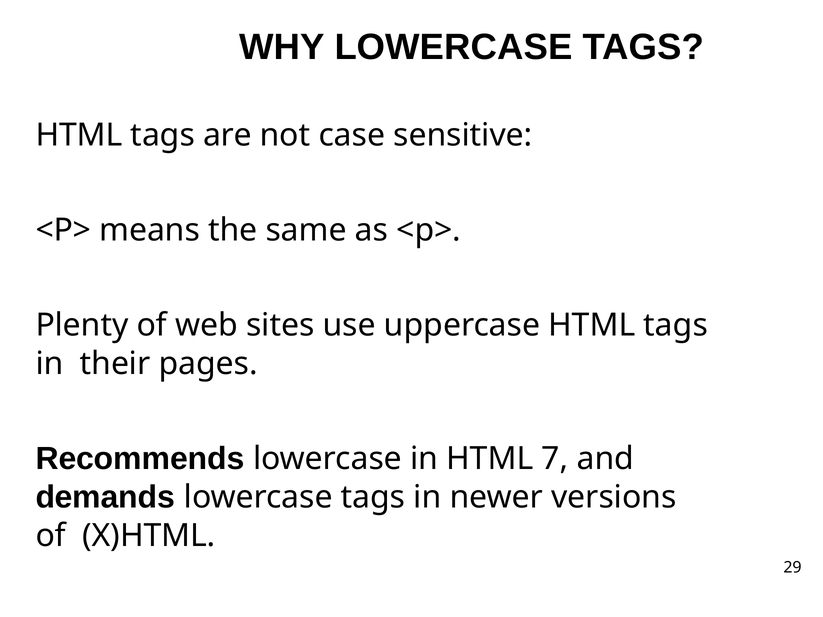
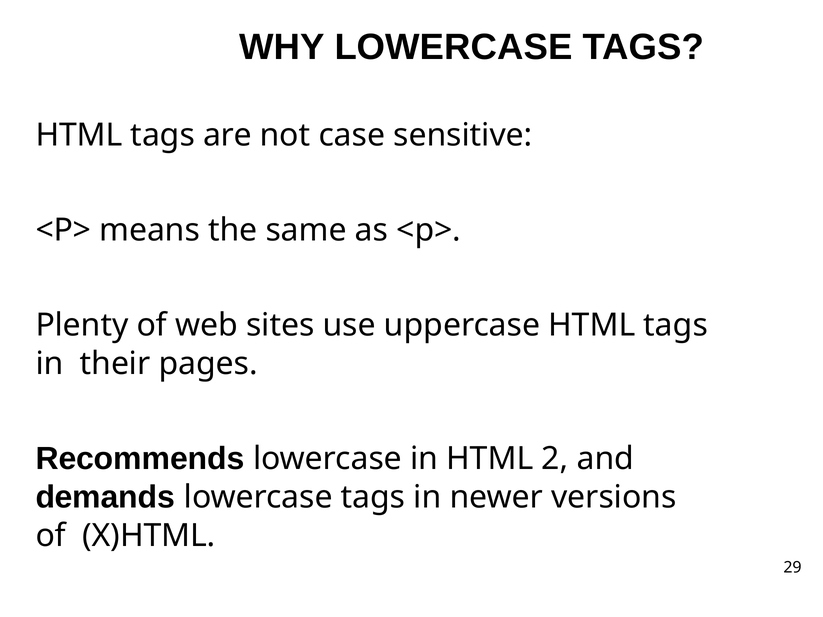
7: 7 -> 2
